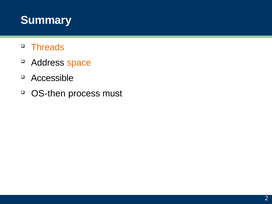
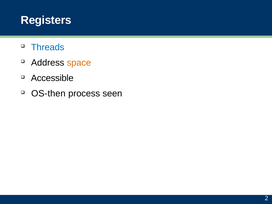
Summary: Summary -> Registers
Threads colour: orange -> blue
must: must -> seen
